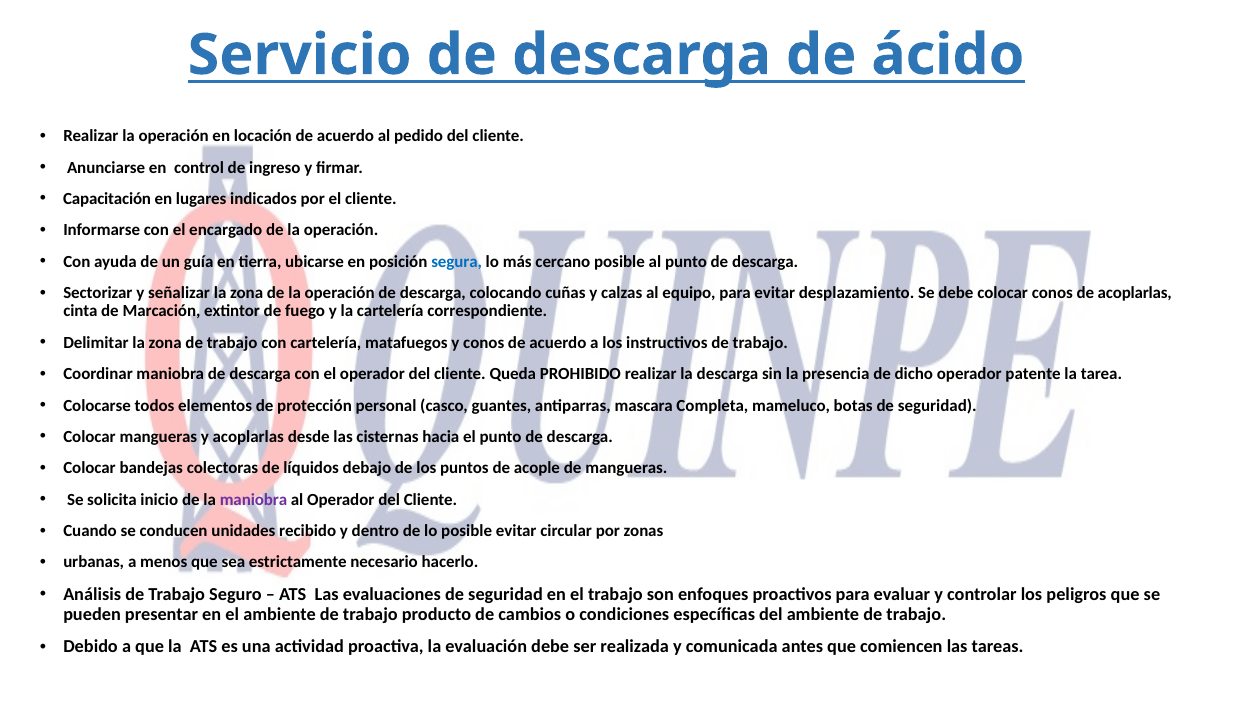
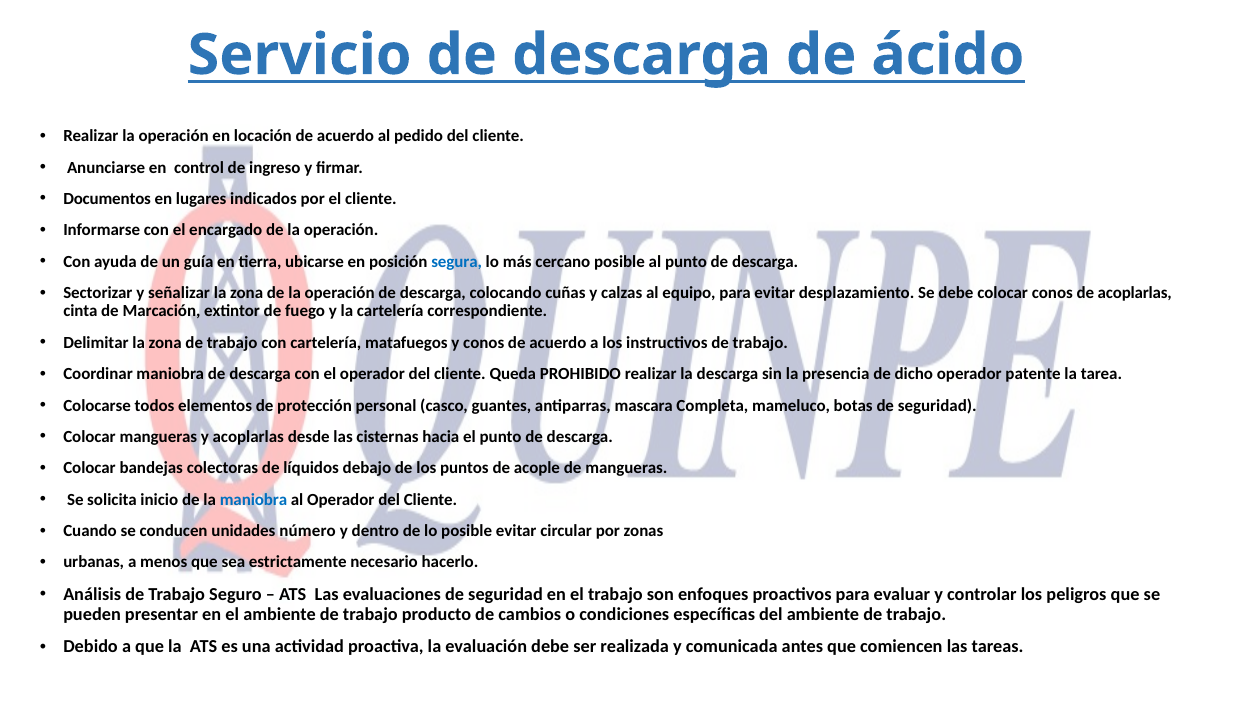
Capacitación: Capacitación -> Documentos
maniobra at (253, 500) colour: purple -> blue
recibido: recibido -> número
